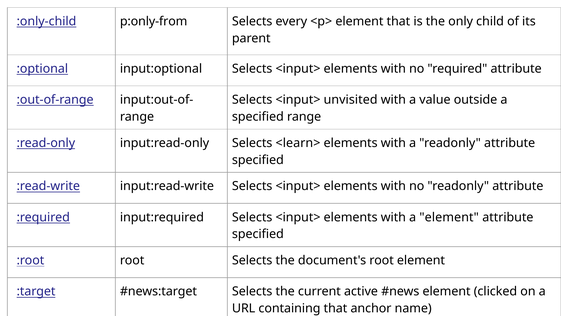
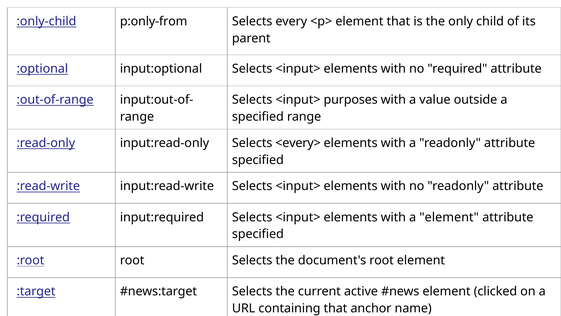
<input> unvisited: unvisited -> purposes
<learn>: <learn> -> <every>
